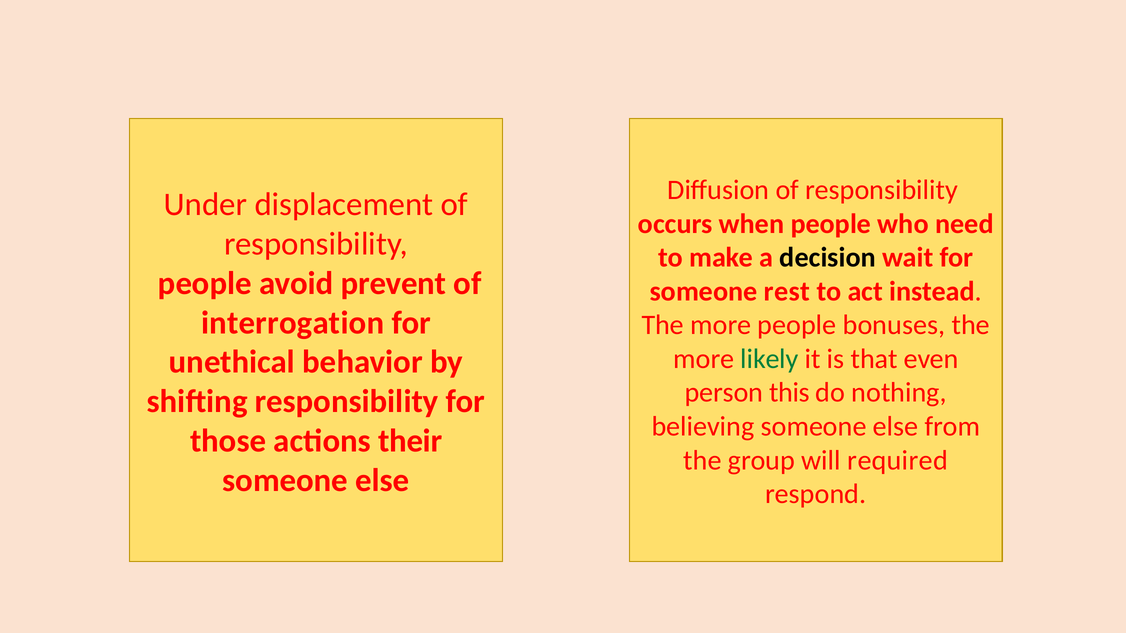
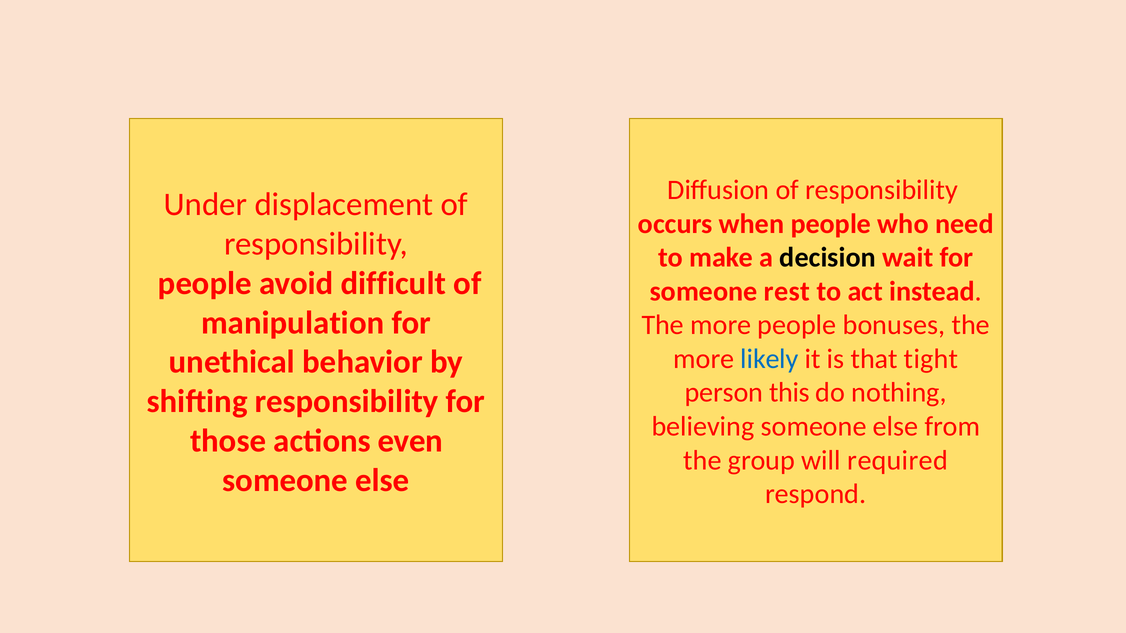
prevent: prevent -> difficult
interrogation: interrogation -> manipulation
likely colour: green -> blue
even: even -> tight
their: their -> even
